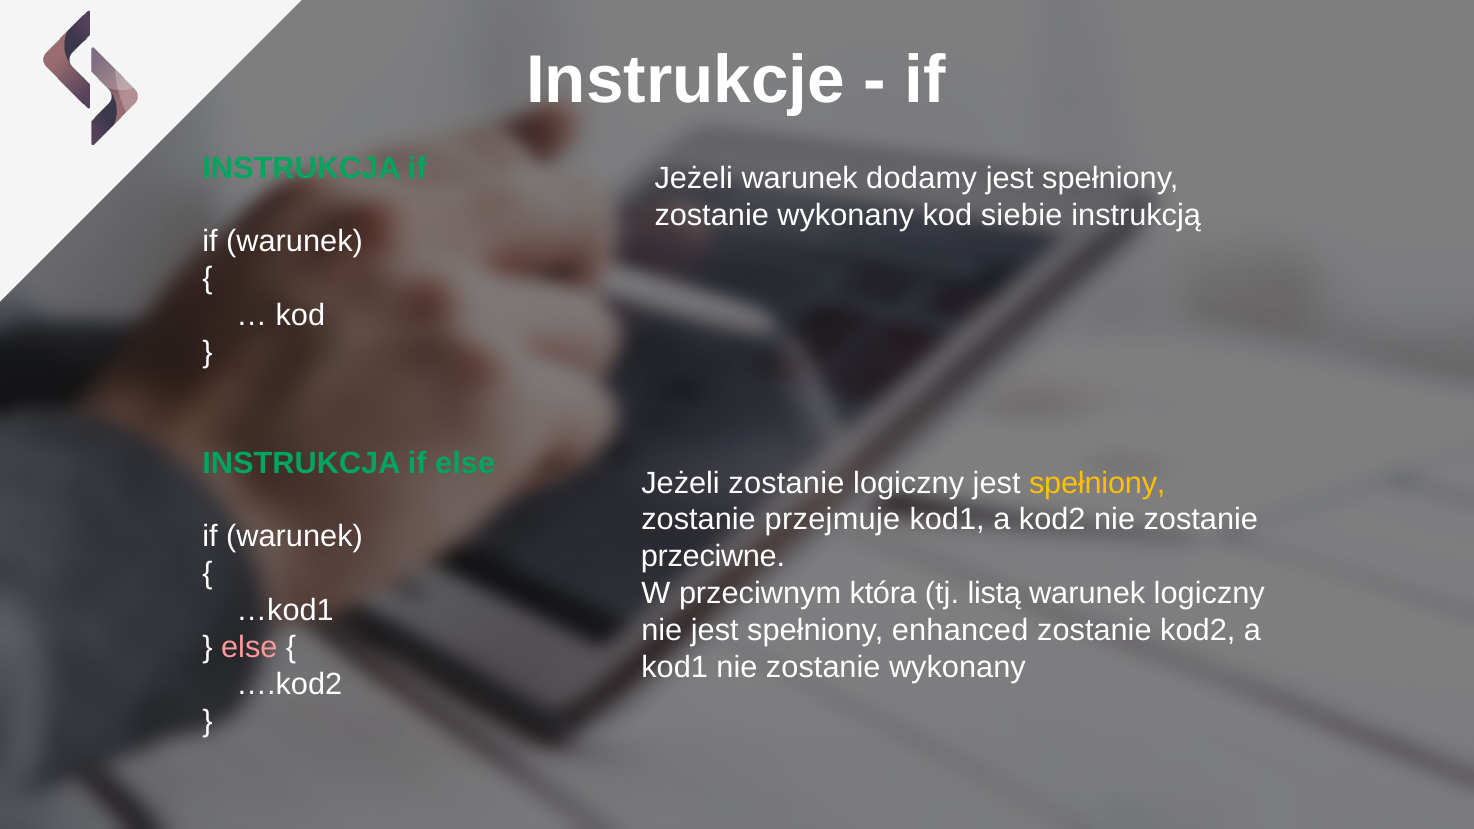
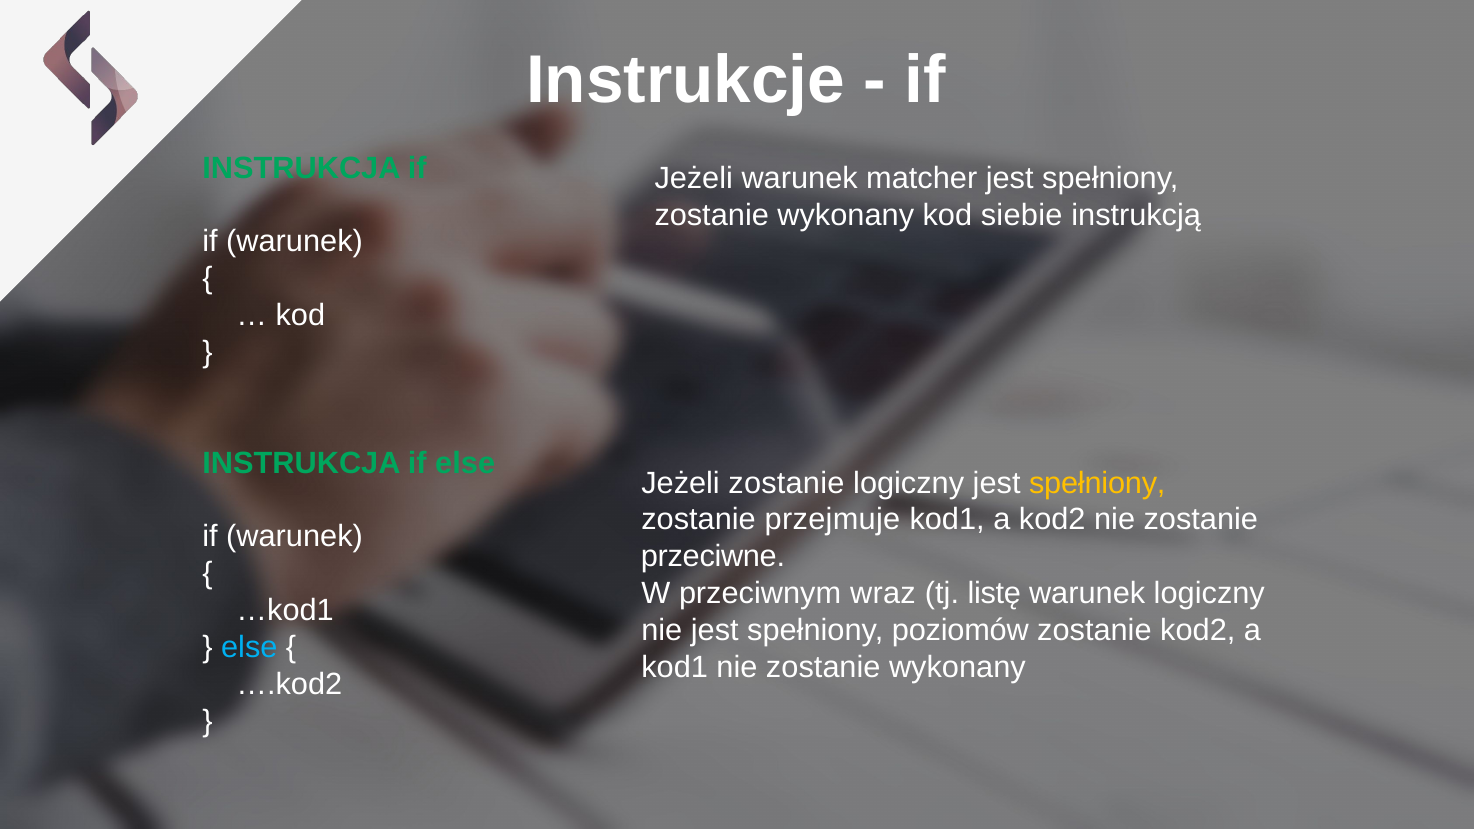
dodamy: dodamy -> matcher
która: która -> wraz
listą: listą -> listę
enhanced: enhanced -> poziomów
else at (249, 647) colour: pink -> light blue
